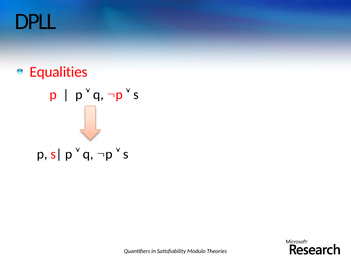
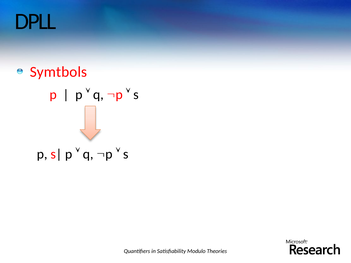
Equalities: Equalities -> Symtbols
